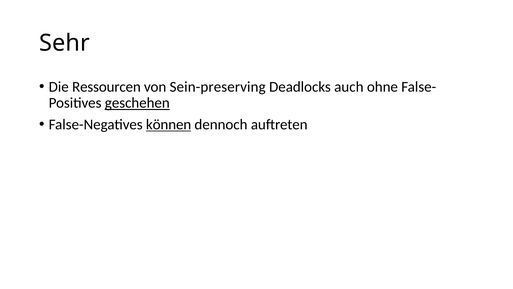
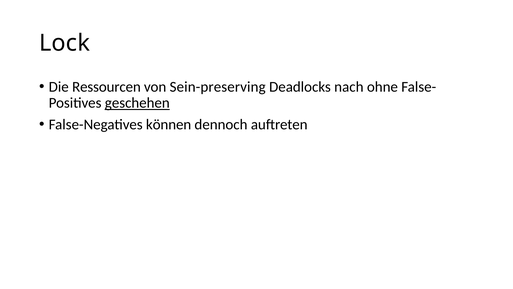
Sehr: Sehr -> Lock
auch: auch -> nach
können underline: present -> none
